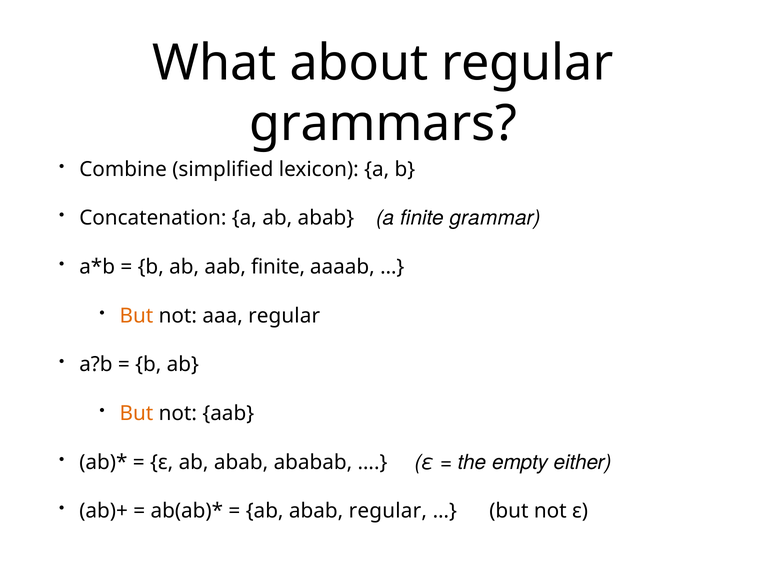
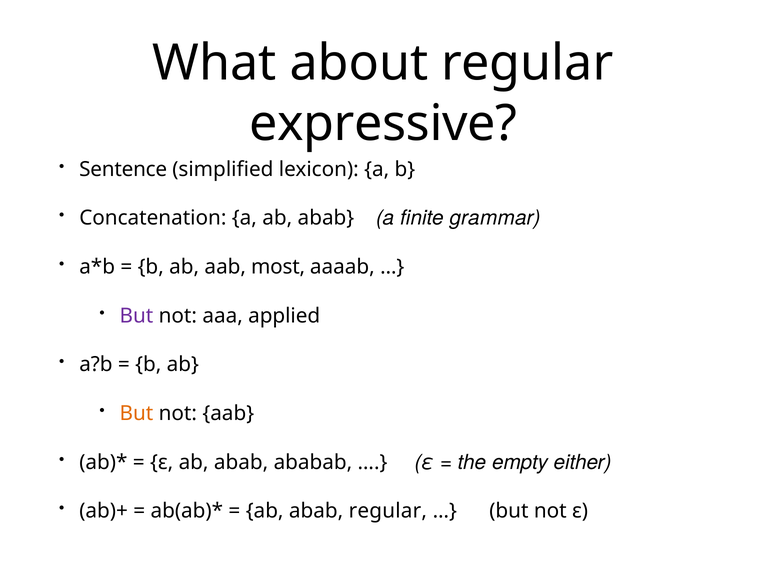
grammars: grammars -> expressive
Combine: Combine -> Sentence
aab finite: finite -> most
But at (136, 316) colour: orange -> purple
aaa regular: regular -> applied
